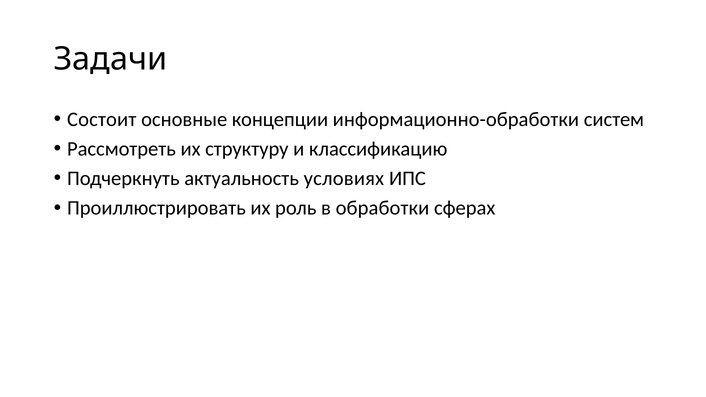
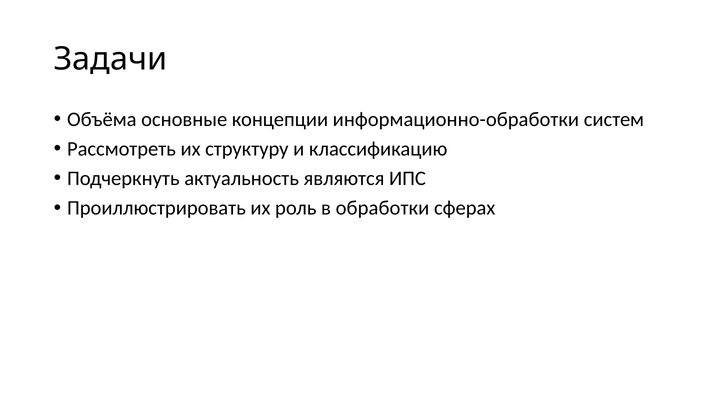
Состоит: Состоит -> Объёма
условиях: условиях -> являются
